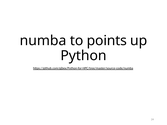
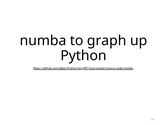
points: points -> graph
